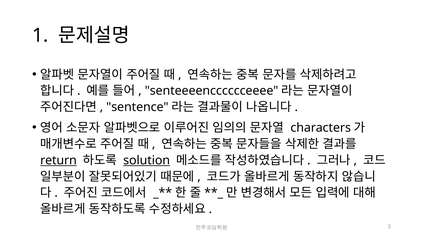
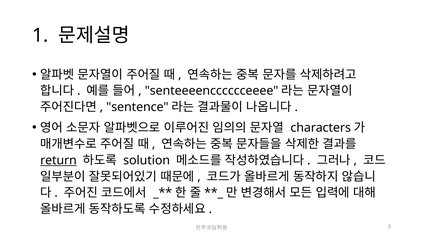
solution underline: present -> none
